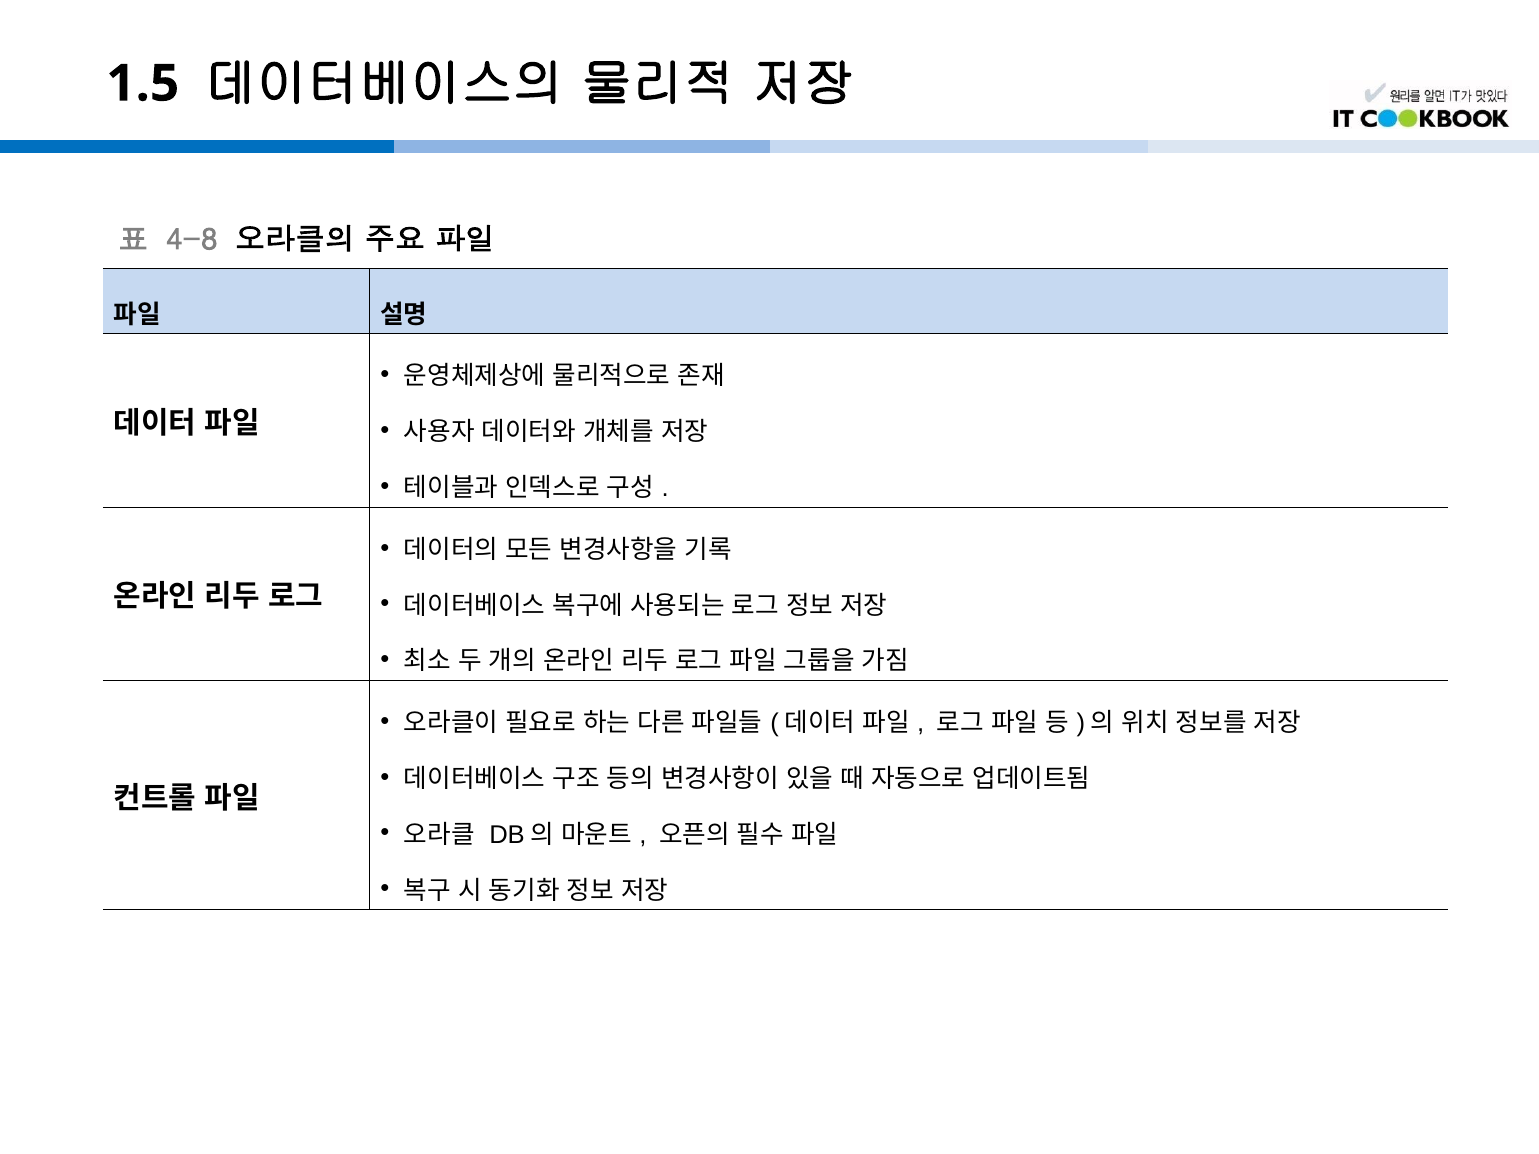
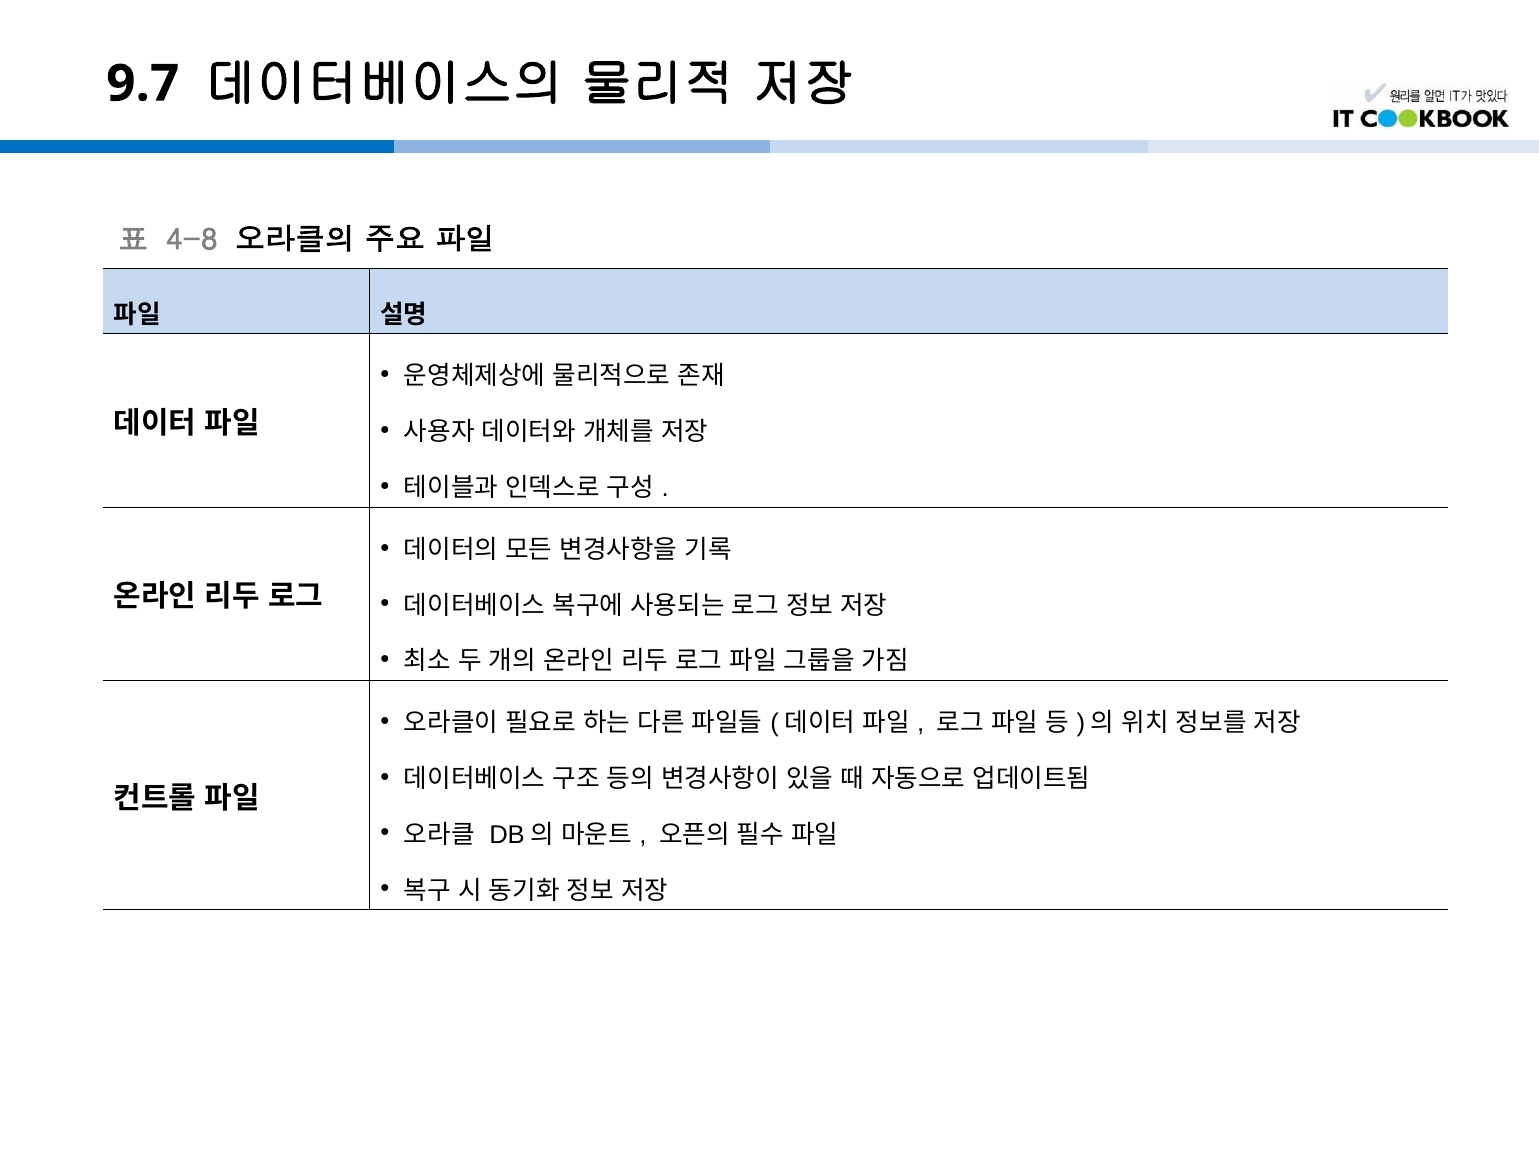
1.5: 1.5 -> 9.7
